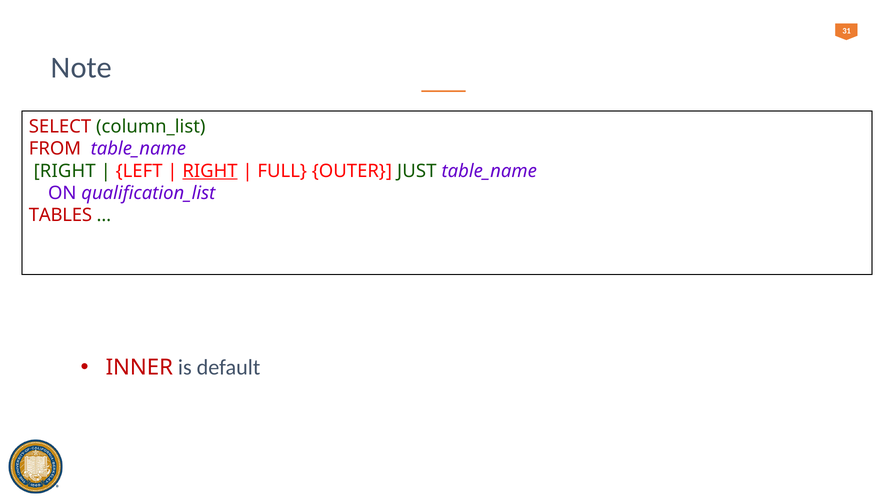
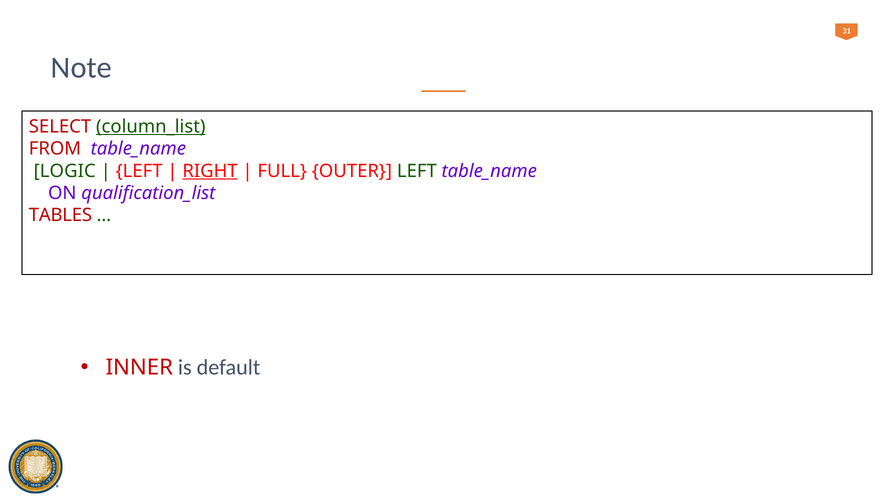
column_list underline: none -> present
RIGHT at (65, 171): RIGHT -> LOGIC
OUTER JUST: JUST -> LEFT
